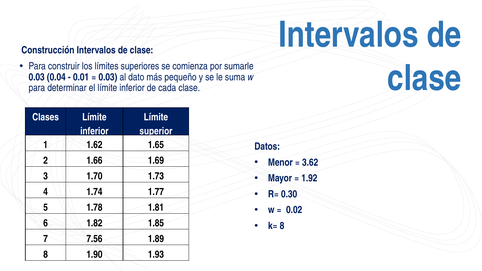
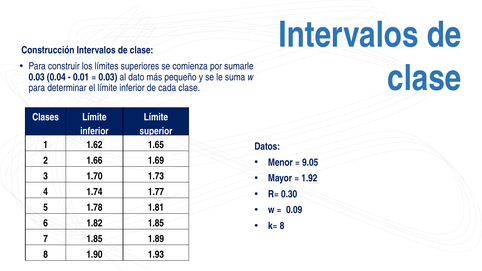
3.62: 3.62 -> 9.05
0.02: 0.02 -> 0.09
7 7.56: 7.56 -> 1.85
